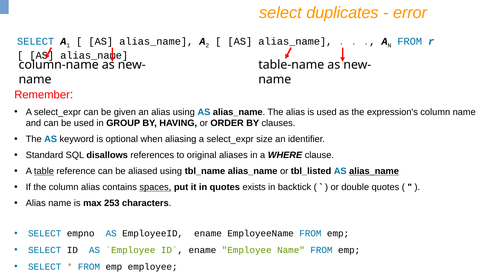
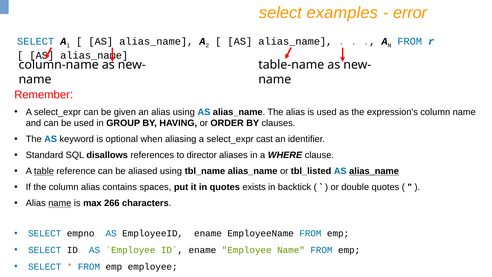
duplicates: duplicates -> examples
size: size -> cast
original: original -> director
spaces underline: present -> none
name at (60, 203) underline: none -> present
253: 253 -> 266
